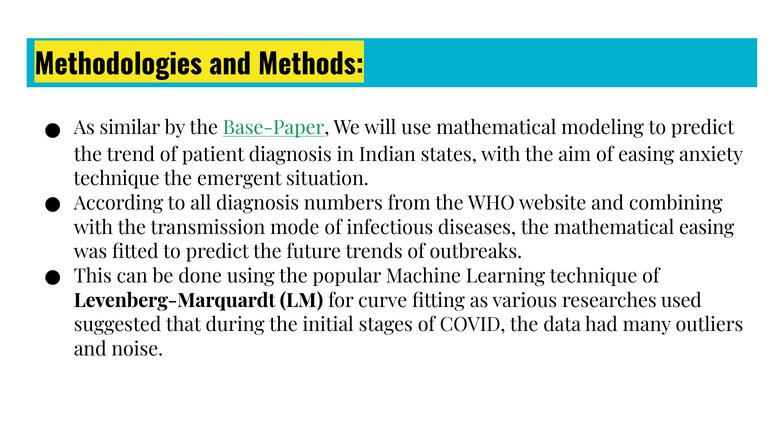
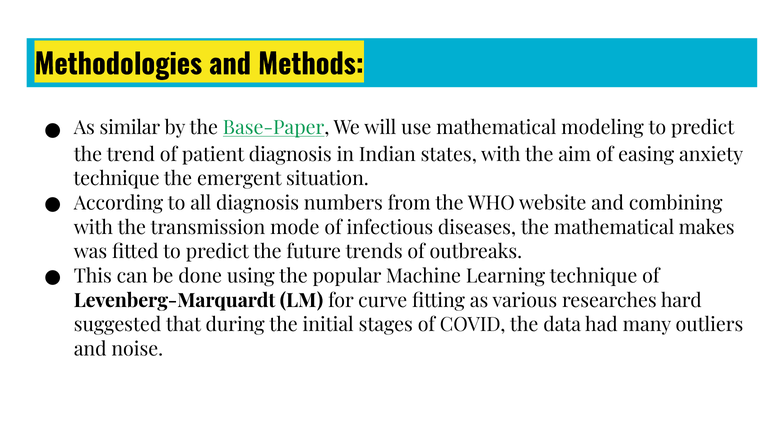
mathematical easing: easing -> makes
used: used -> hard
